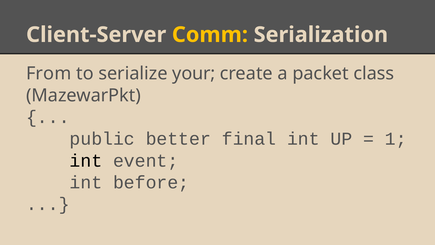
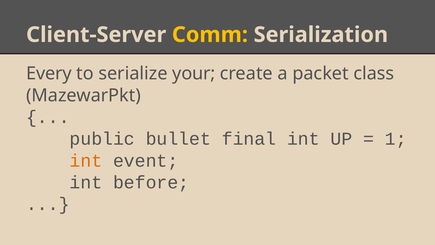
From: From -> Every
better: better -> bullet
int at (86, 161) colour: black -> orange
